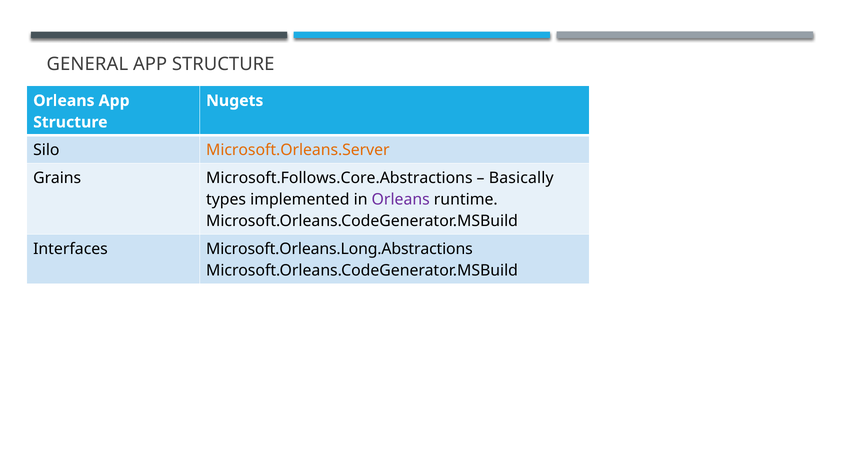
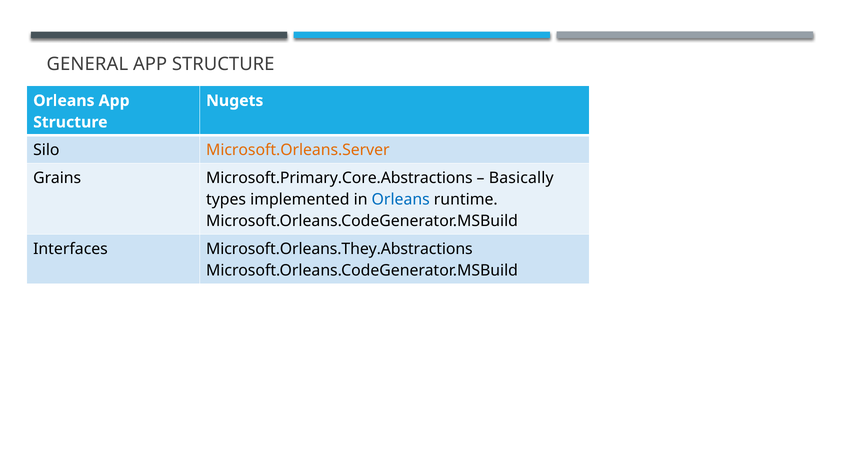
Microsoft.Follows.Core.Abstractions: Microsoft.Follows.Core.Abstractions -> Microsoft.Primary.Core.Abstractions
Orleans at (401, 199) colour: purple -> blue
Microsoft.Orleans.Long.Abstractions: Microsoft.Orleans.Long.Abstractions -> Microsoft.Orleans.They.Abstractions
